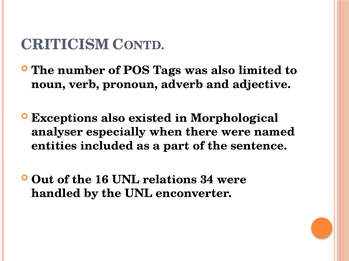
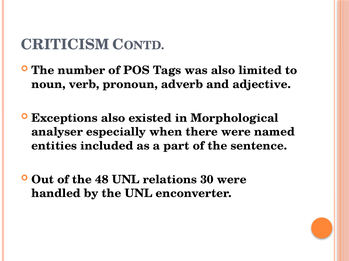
16: 16 -> 48
34: 34 -> 30
